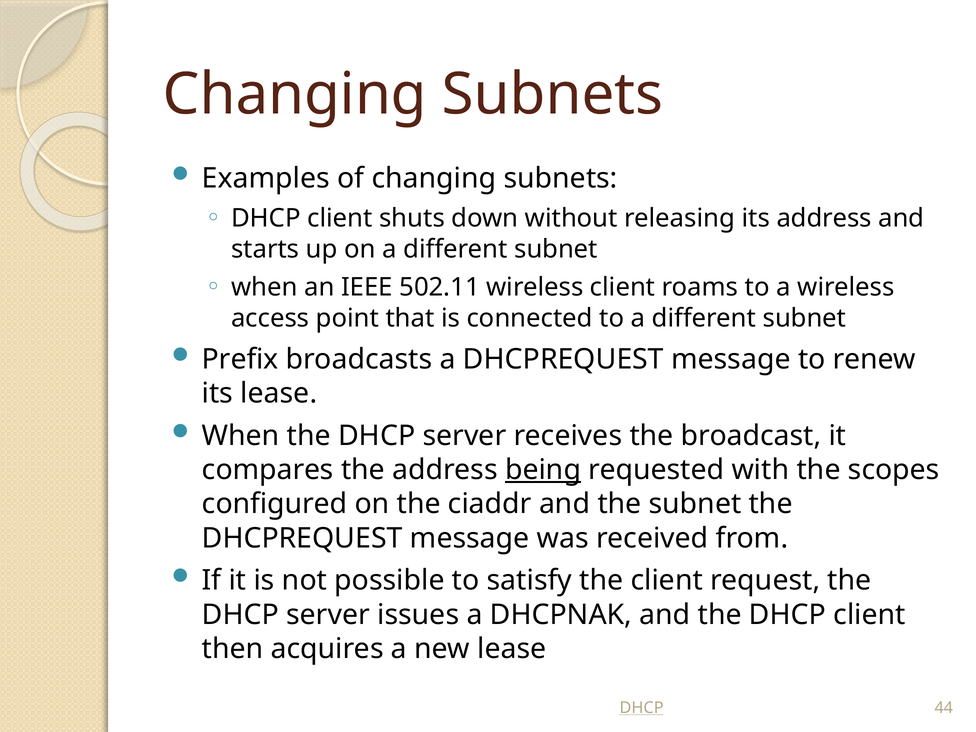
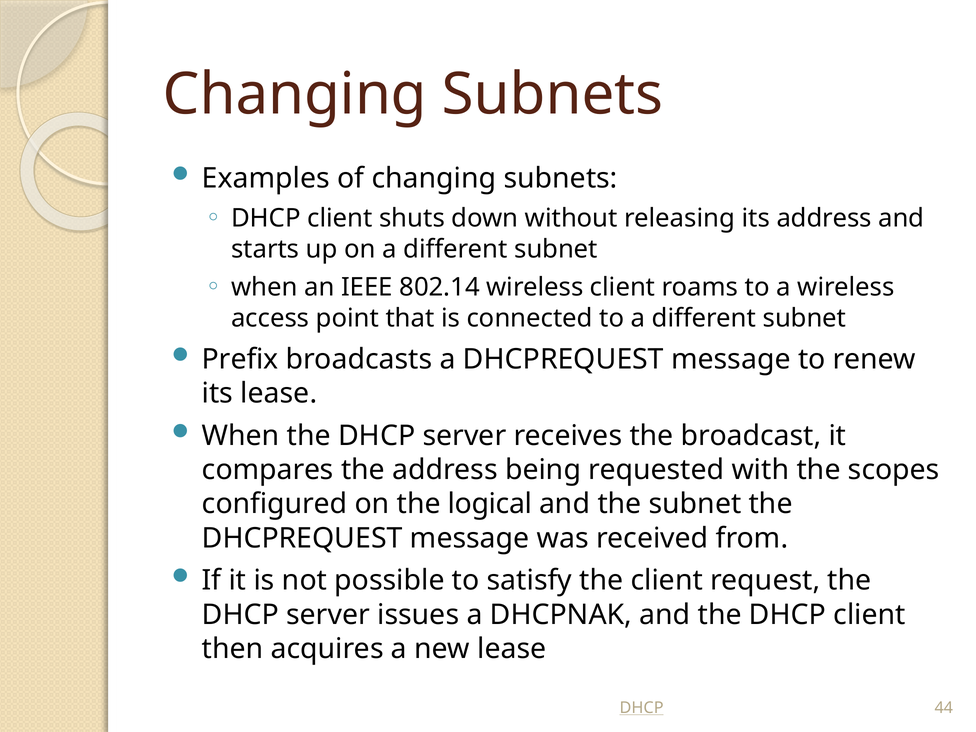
502.11: 502.11 -> 802.14
being underline: present -> none
ciaddr: ciaddr -> logical
